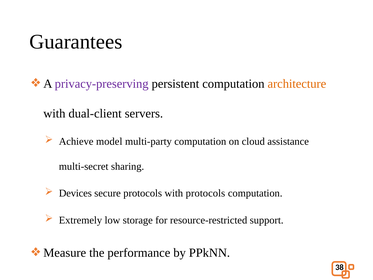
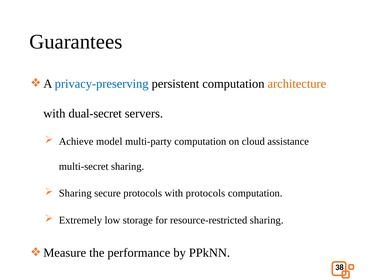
privacy-preserving colour: purple -> blue
dual-client: dual-client -> dual-secret
Devices at (75, 193): Devices -> Sharing
resource-restricted support: support -> sharing
